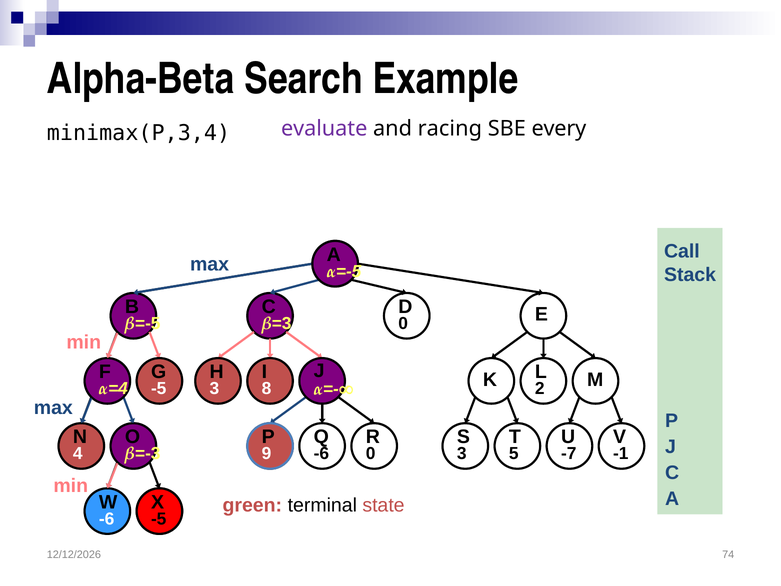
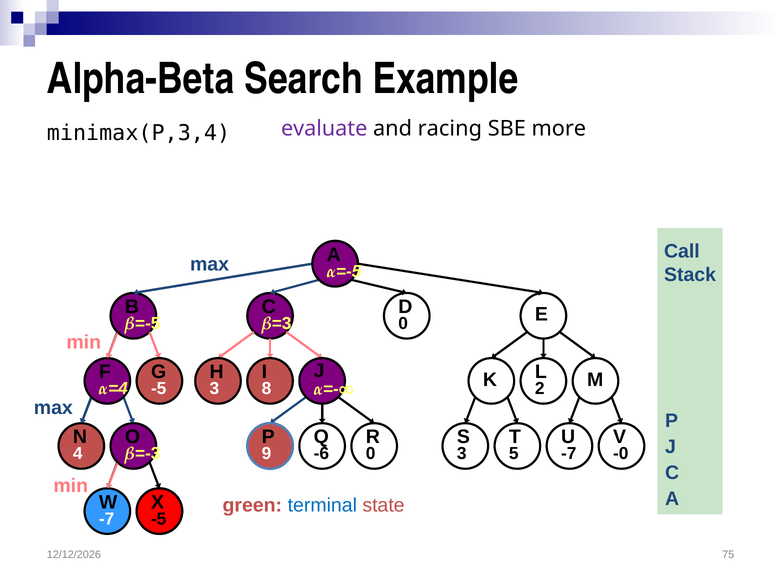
every: every -> more
-1: -1 -> -0
terminal colour: black -> blue
-6 at (107, 519): -6 -> -7
74: 74 -> 75
